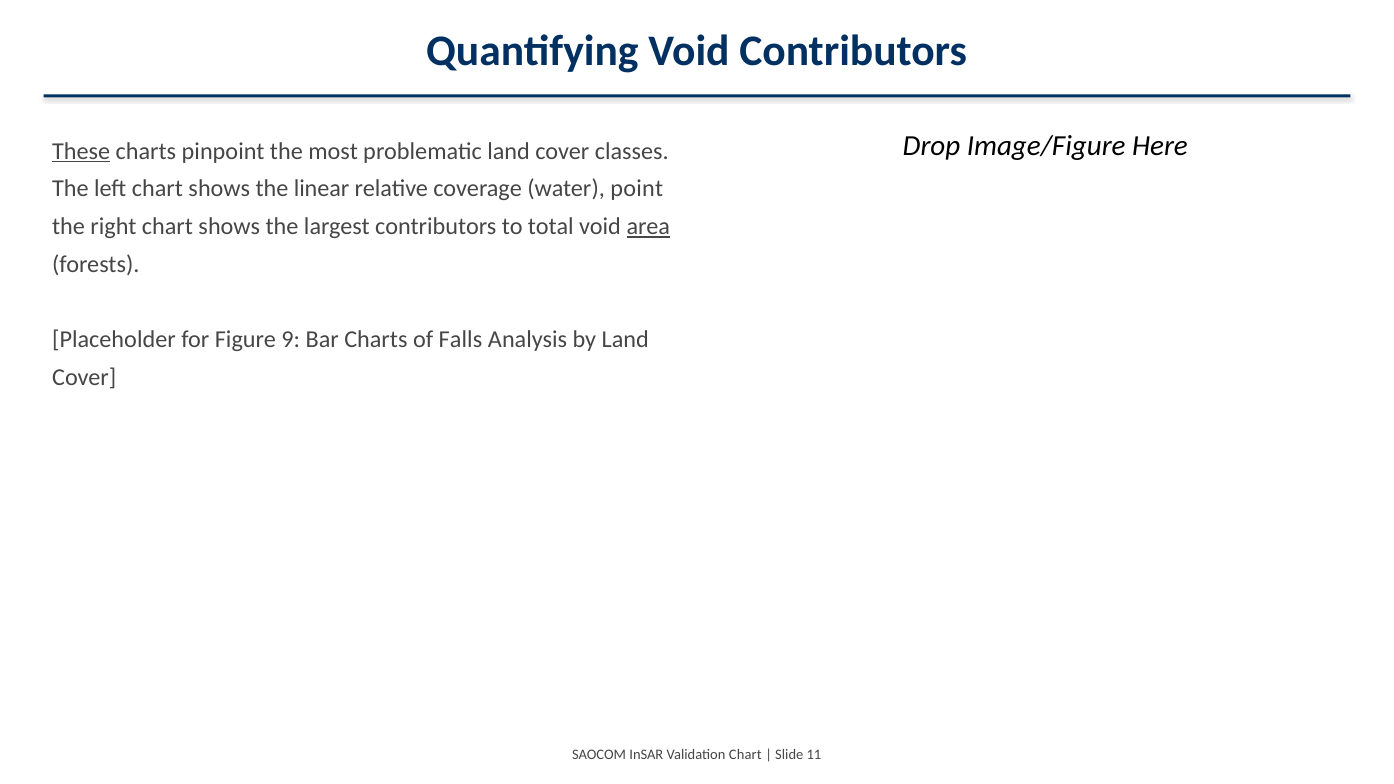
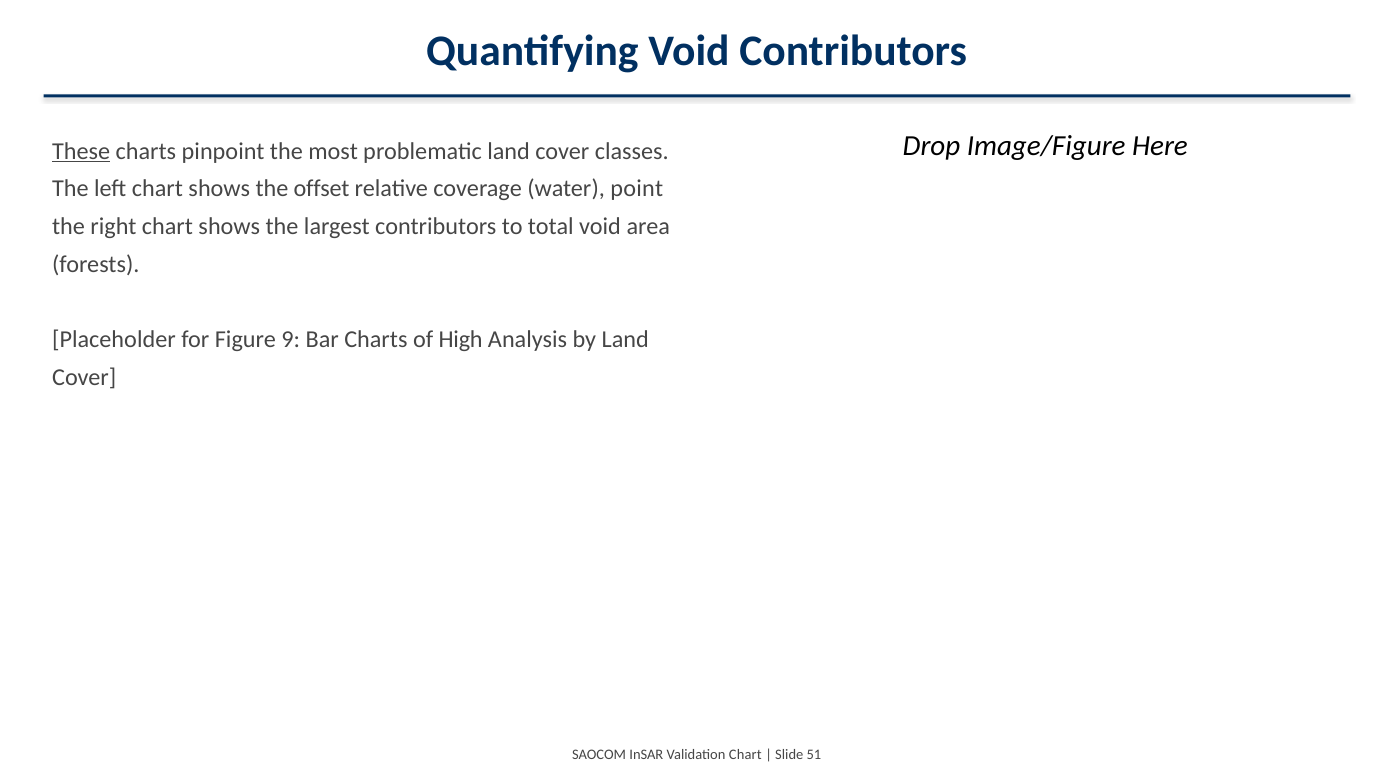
linear: linear -> offset
area underline: present -> none
Falls: Falls -> High
11: 11 -> 51
